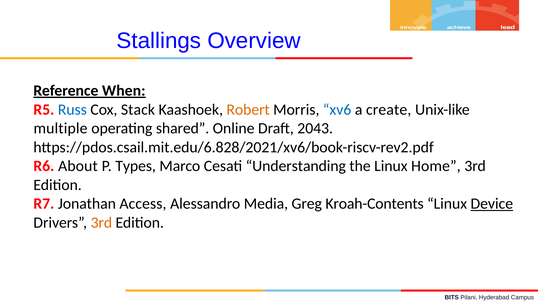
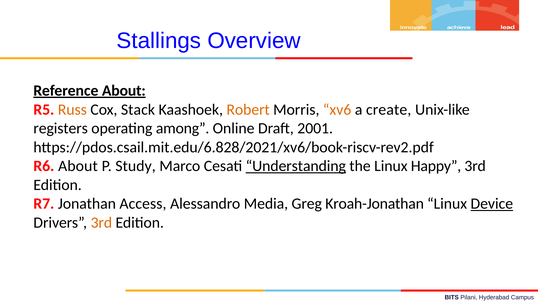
Reference When: When -> About
Russ colour: blue -> orange
xv6 colour: blue -> orange
multiple: multiple -> registers
shared: shared -> among
2043: 2043 -> 2001
Types: Types -> Study
Understanding underline: none -> present
Home: Home -> Happy
Kroah-Contents: Kroah-Contents -> Kroah-Jonathan
